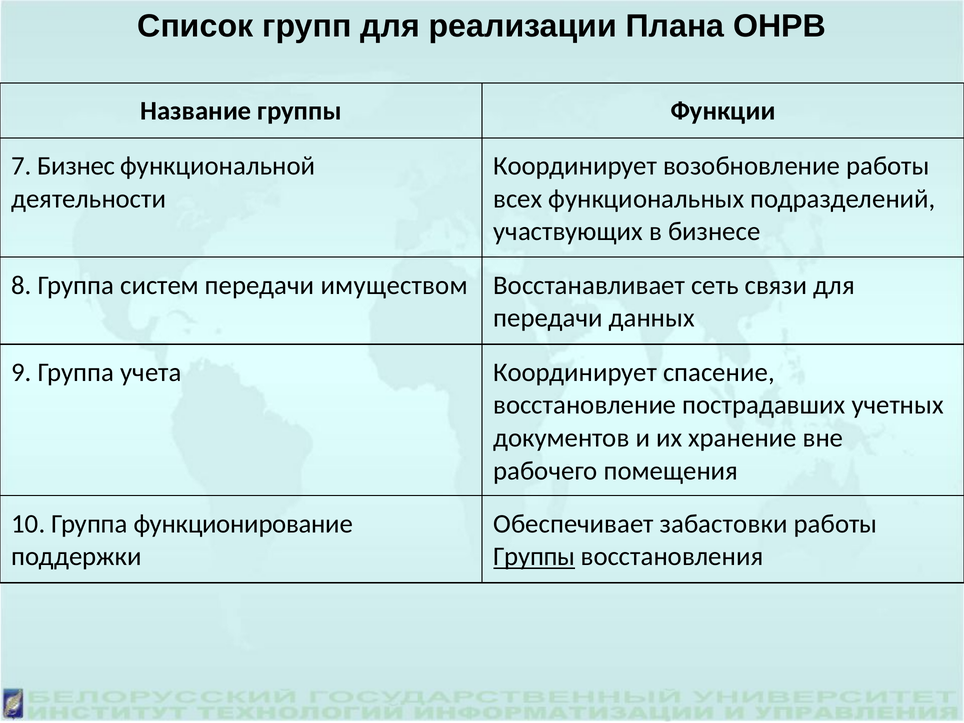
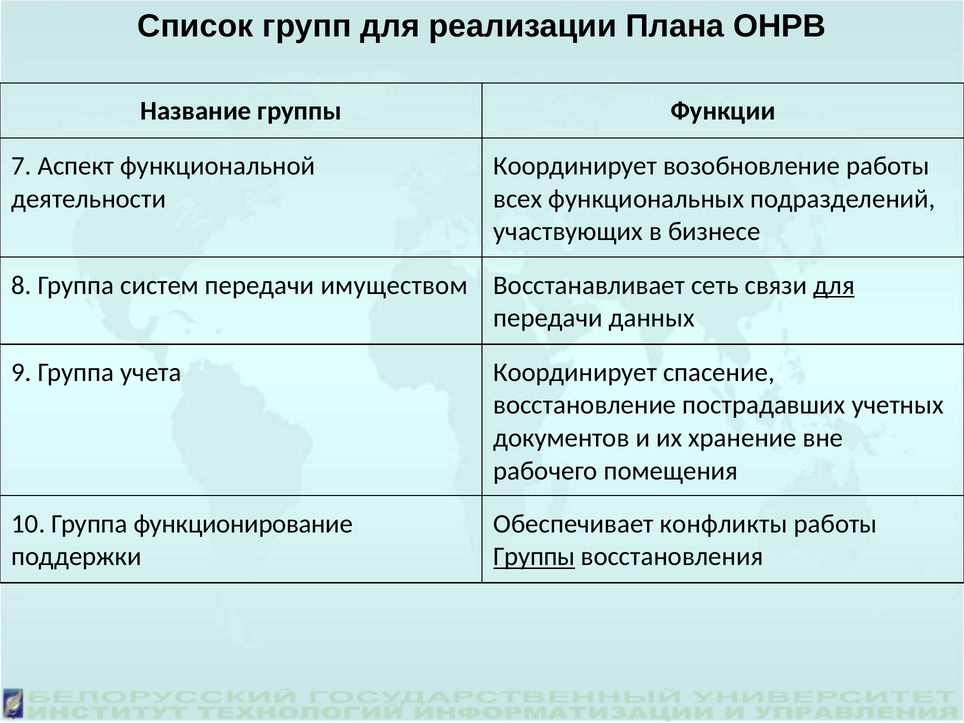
Бизнес: Бизнес -> Аспект
для at (834, 285) underline: none -> present
забастовки: забастовки -> конфликты
